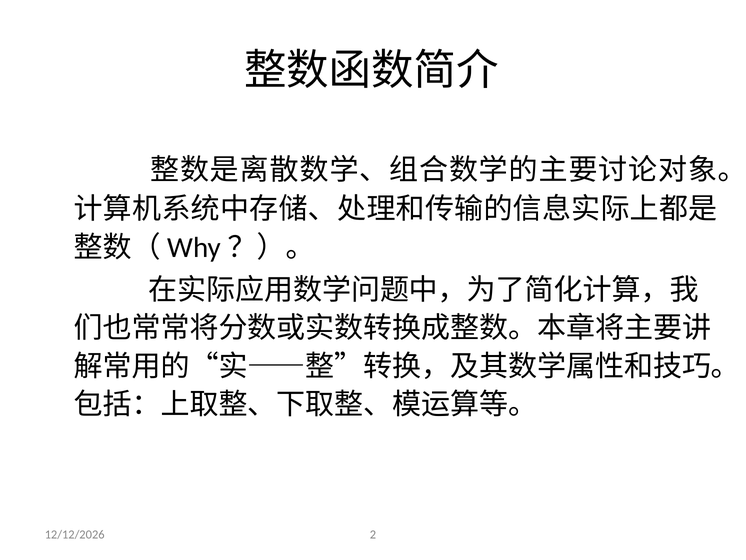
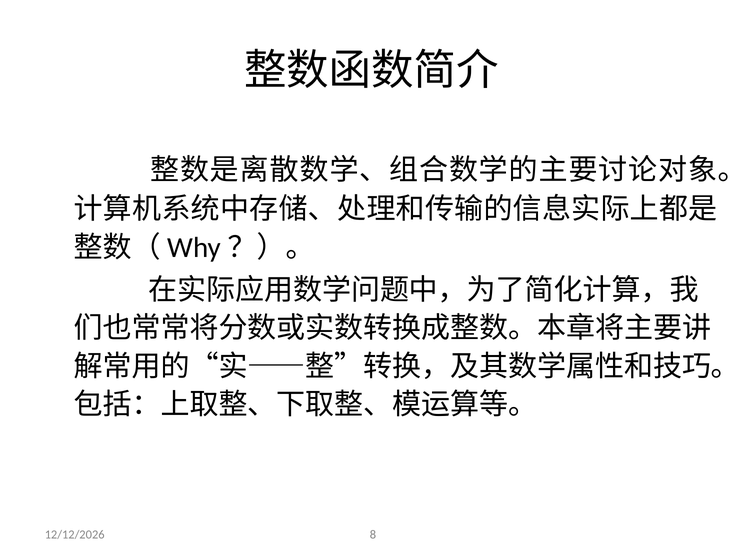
2: 2 -> 8
